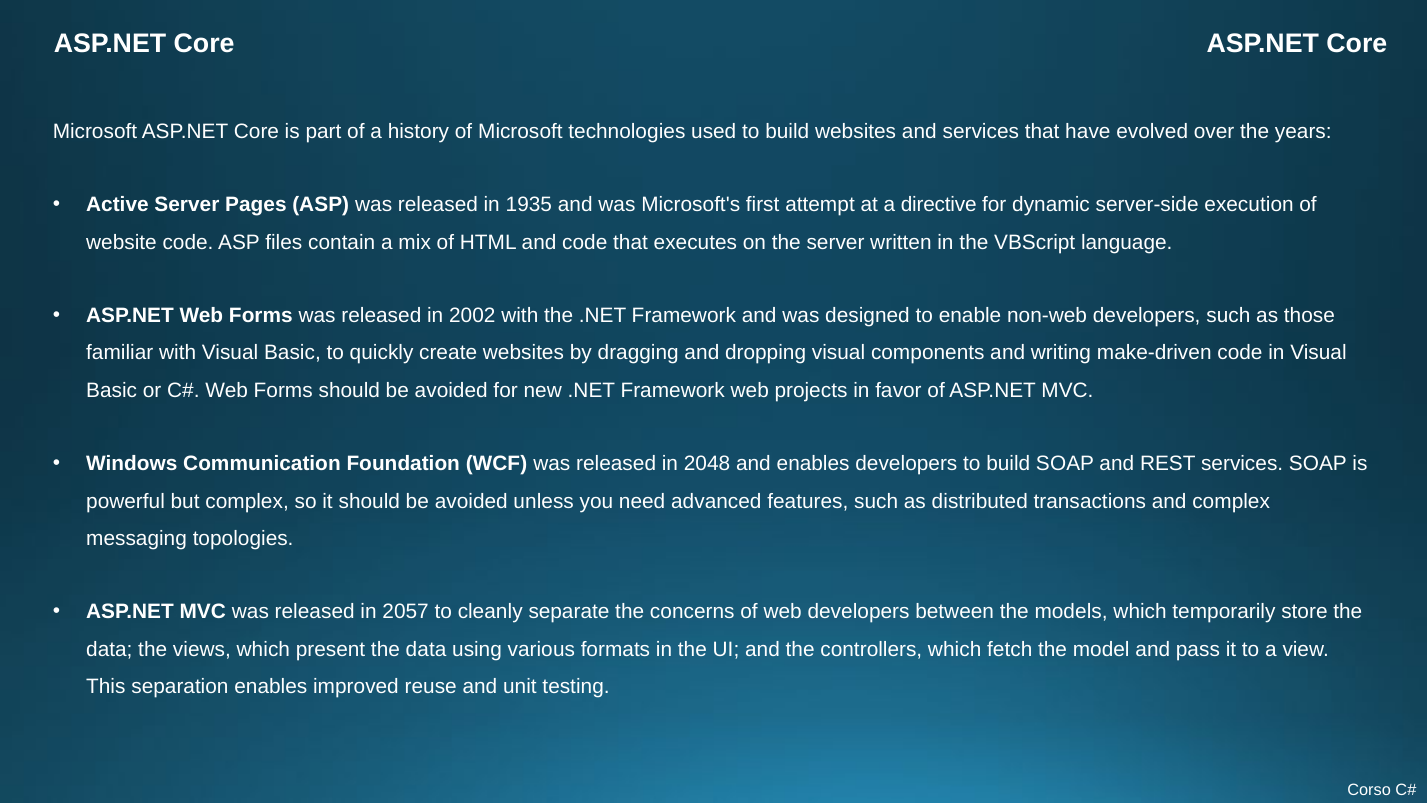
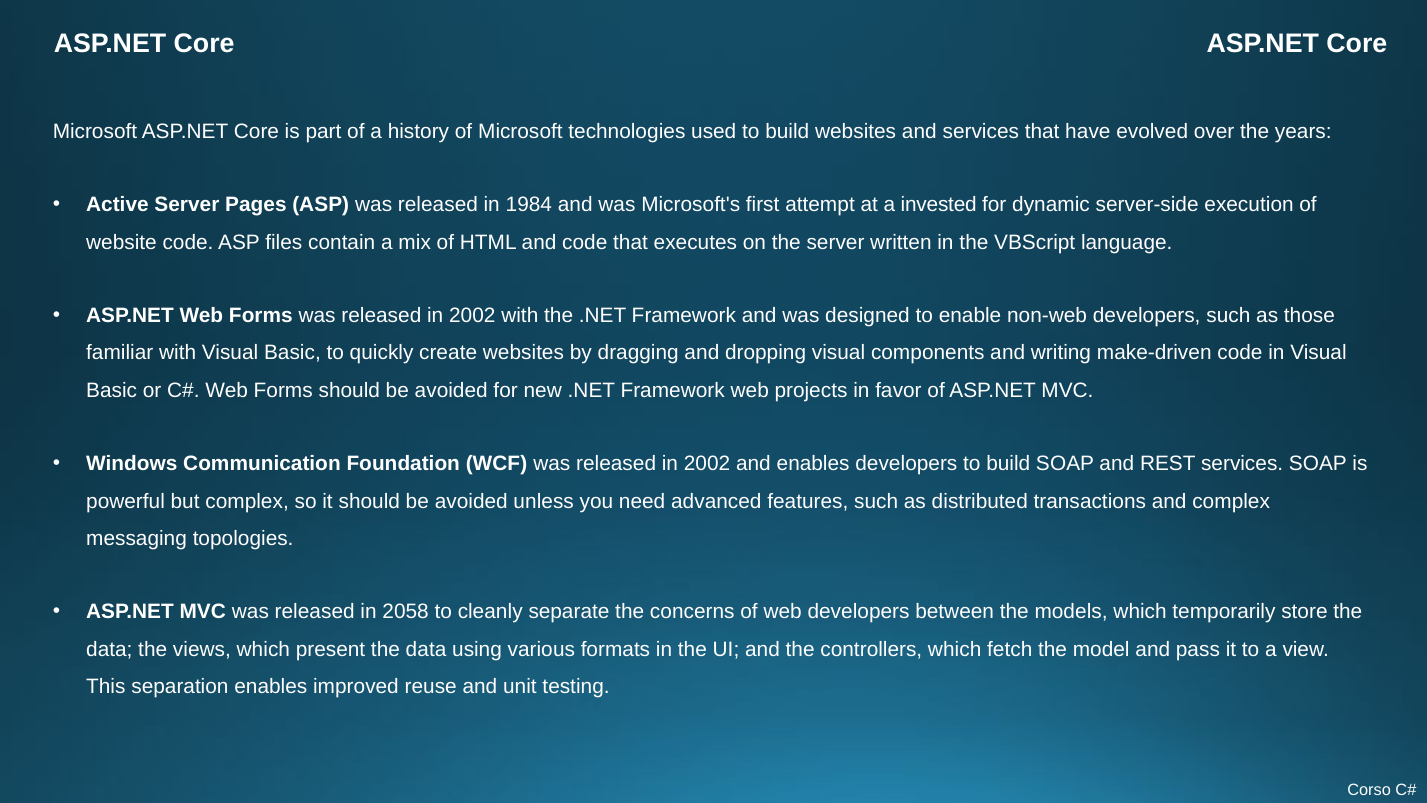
1935: 1935 -> 1984
directive: directive -> invested
2048 at (707, 464): 2048 -> 2002
2057: 2057 -> 2058
